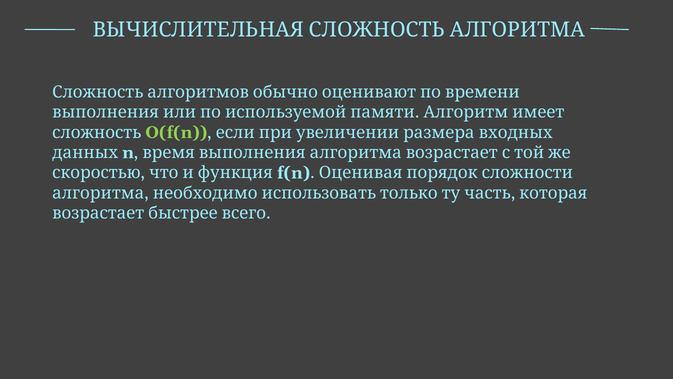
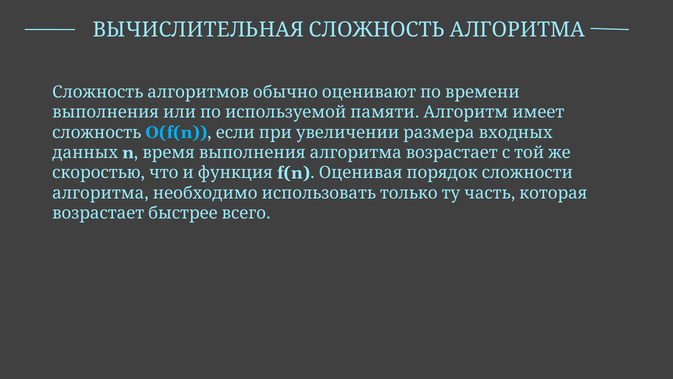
O(f(n colour: light green -> light blue
